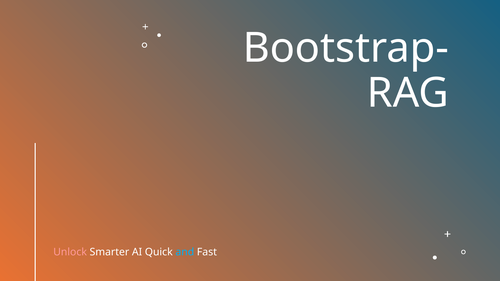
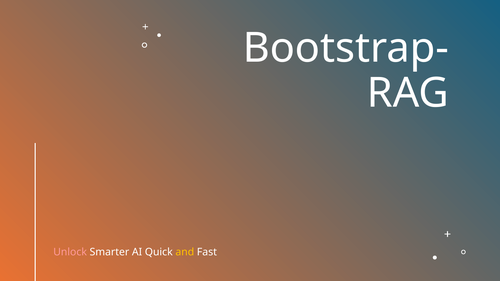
and colour: light blue -> yellow
